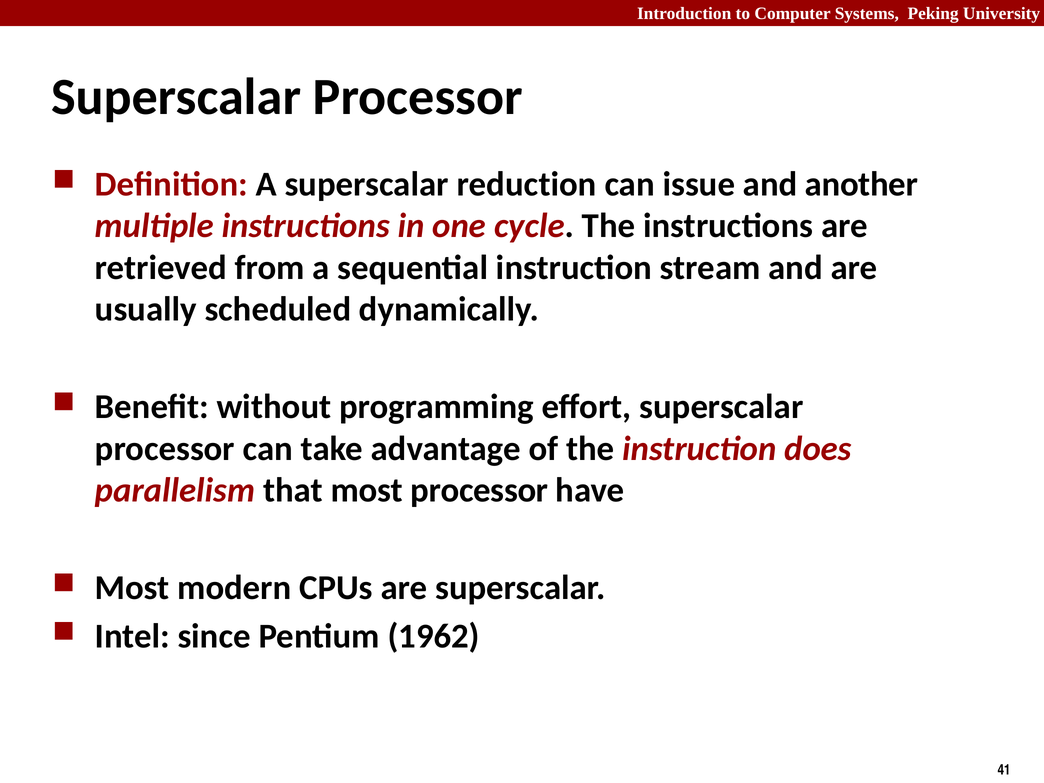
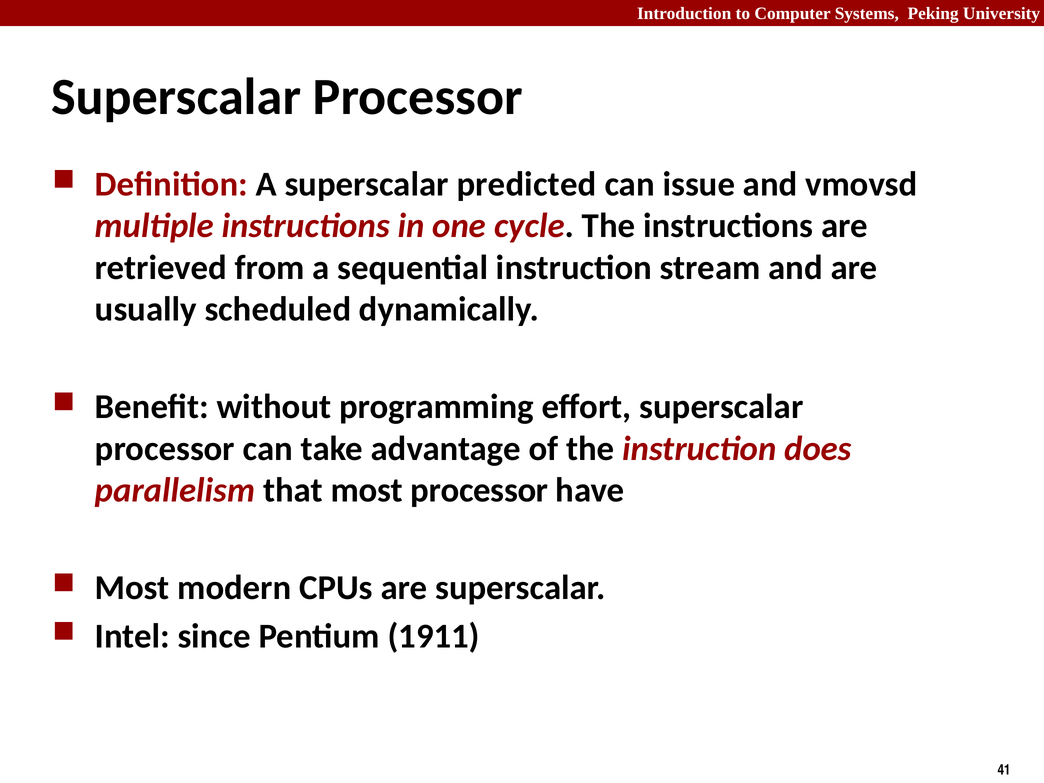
reduction: reduction -> predicted
another: another -> vmovsd
1962: 1962 -> 1911
